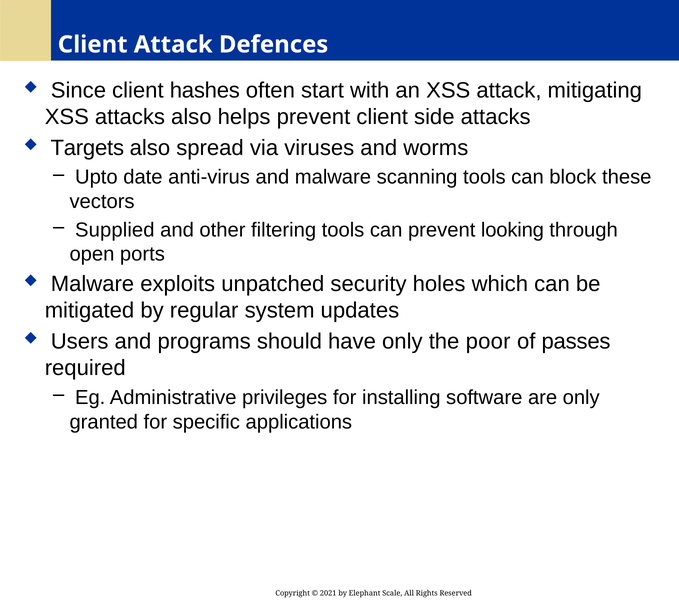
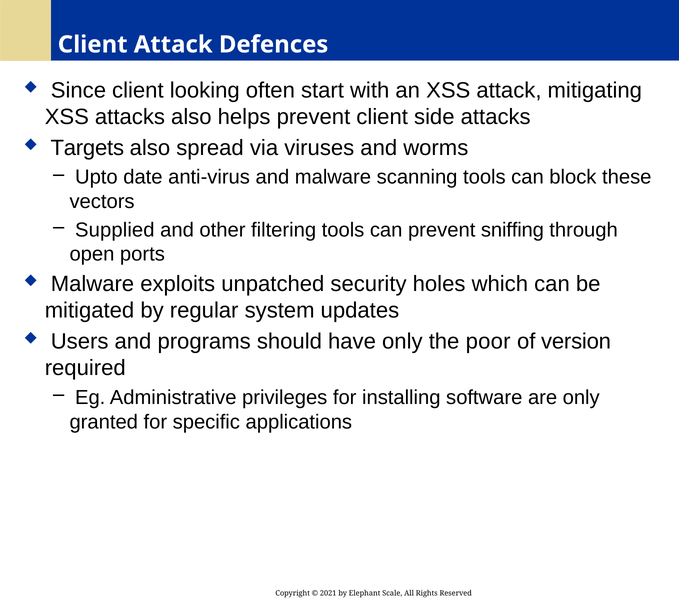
hashes: hashes -> looking
looking: looking -> sniffing
passes: passes -> version
